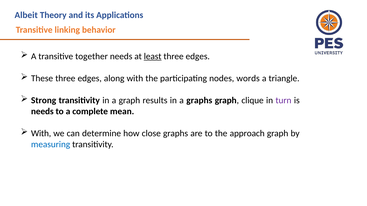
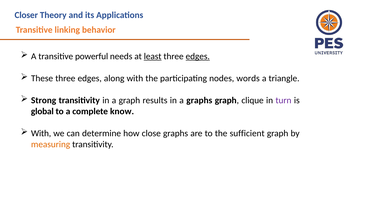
Albeit: Albeit -> Closer
together: together -> powerful
edges at (198, 56) underline: none -> present
needs at (42, 112): needs -> global
mean: mean -> know
approach: approach -> sufficient
measuring colour: blue -> orange
